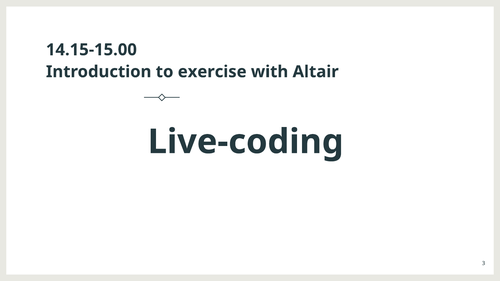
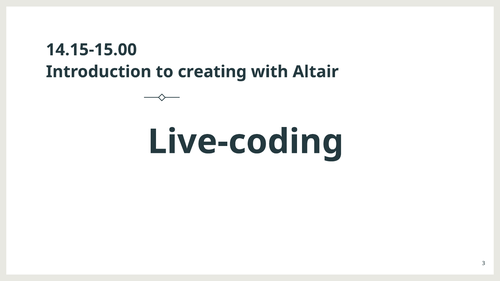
exercise: exercise -> creating
